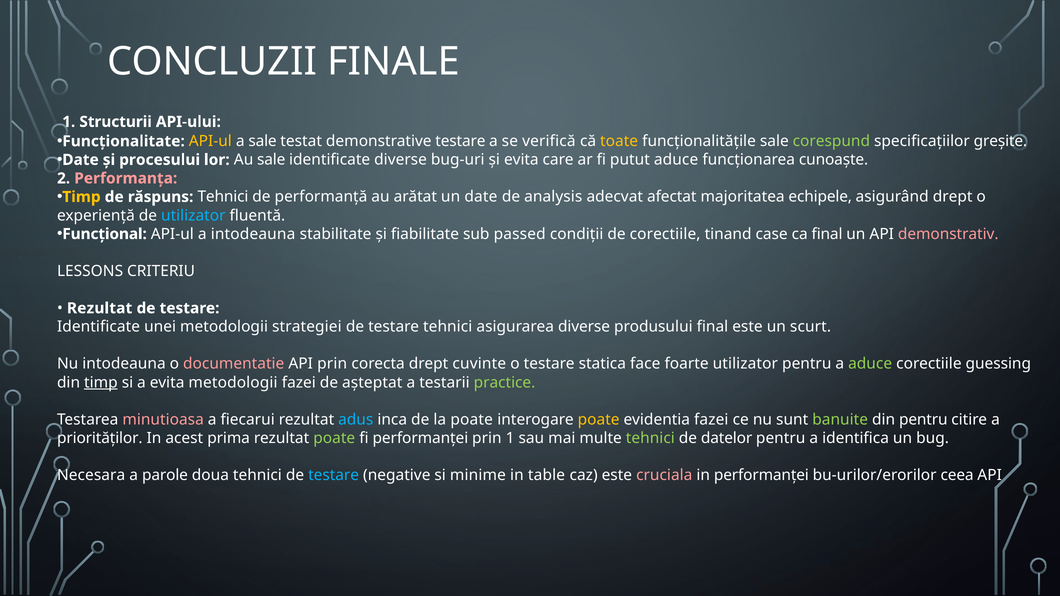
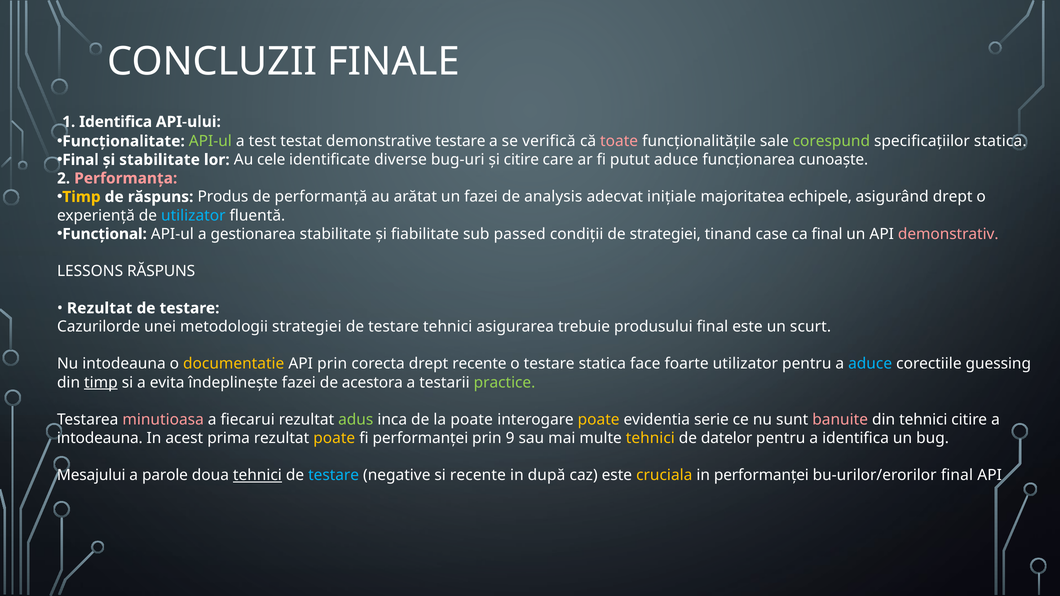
1 Structurii: Structurii -> Identifica
API-ul at (210, 141) colour: yellow -> light green
a sale: sale -> test
toate colour: yellow -> pink
specificațiilor greșite: greșite -> statica
Date at (81, 160): Date -> Final
și procesului: procesului -> stabilitate
Au sale: sale -> cele
și evita: evita -> citire
răspuns Tehnici: Tehnici -> Produs
un date: date -> fazei
afectat: afectat -> inițiale
a intodeauna: intodeauna -> gestionarea
de corectiile: corectiile -> strategiei
LESSONS CRITERIU: CRITERIU -> RĂSPUNS
Identificate at (99, 327): Identificate -> Cazurilorde
asigurarea diverse: diverse -> trebuie
documentatie colour: pink -> yellow
drept cuvinte: cuvinte -> recente
aduce at (870, 364) colour: light green -> light blue
evita metodologii: metodologii -> îndeplinește
așteptat: așteptat -> acestora
adus colour: light blue -> light green
evidentia fazei: fazei -> serie
banuite colour: light green -> pink
din pentru: pentru -> tehnici
priorităților at (100, 438): priorităților -> intodeauna
poate at (334, 438) colour: light green -> yellow
prin 1: 1 -> 9
tehnici at (650, 438) colour: light green -> yellow
Necesara: Necesara -> Mesajului
tehnici at (257, 475) underline: none -> present
si minime: minime -> recente
table: table -> după
cruciala colour: pink -> yellow
bu-urilor/erorilor ceea: ceea -> final
